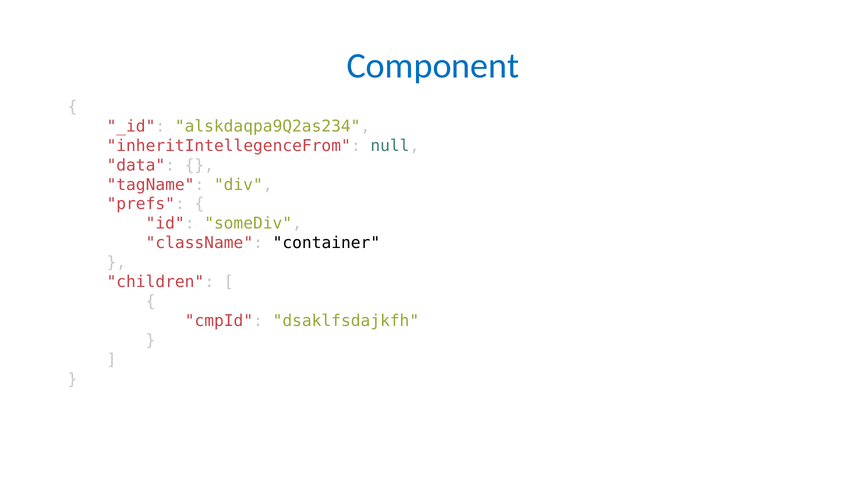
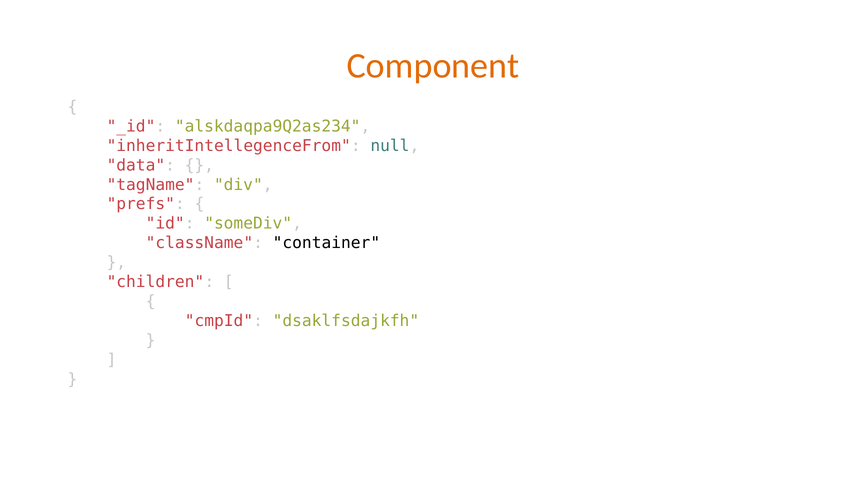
Component colour: blue -> orange
